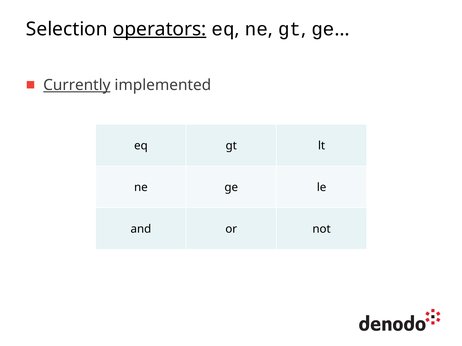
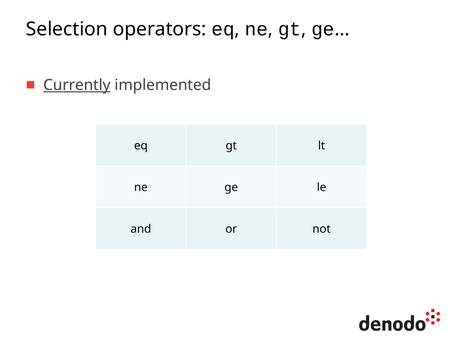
operators underline: present -> none
